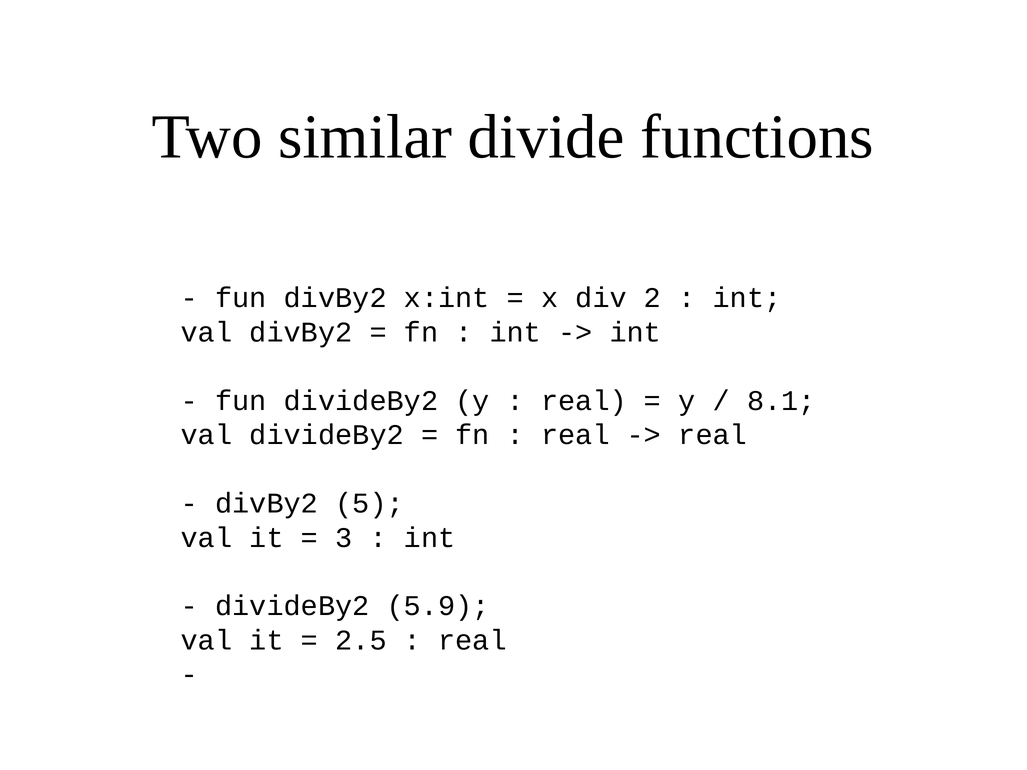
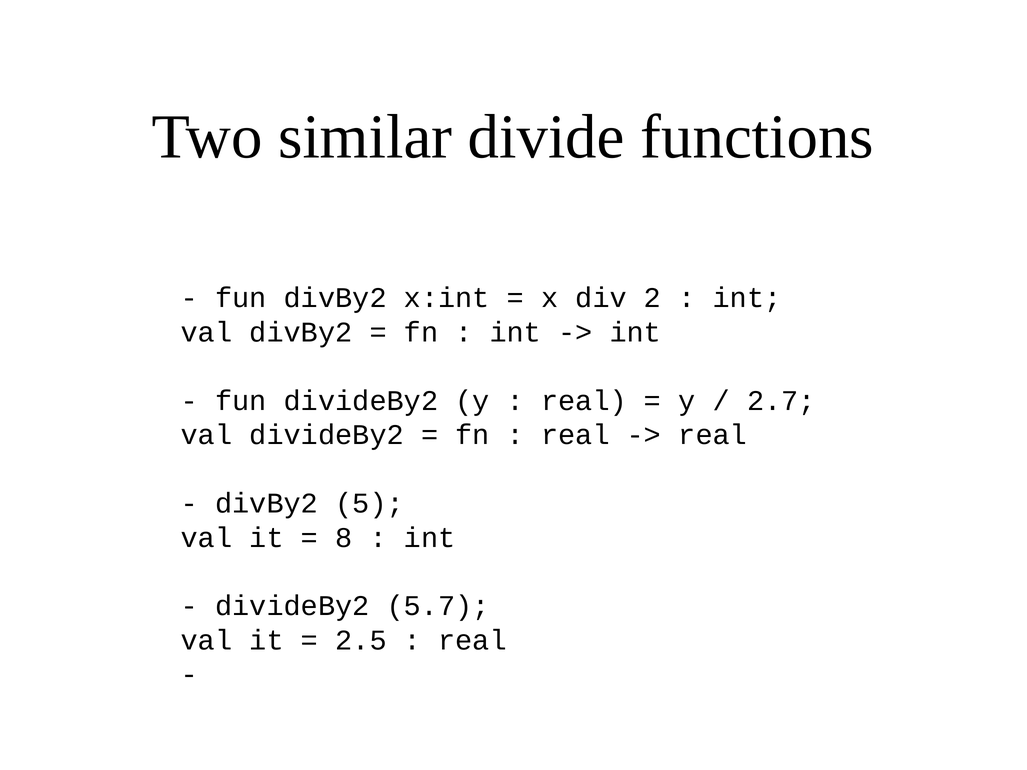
8.1: 8.1 -> 2.7
3: 3 -> 8
5.9: 5.9 -> 5.7
